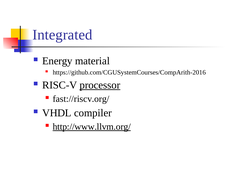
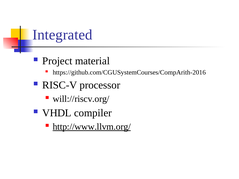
Energy: Energy -> Project
processor underline: present -> none
fast://riscv.org/: fast://riscv.org/ -> will://riscv.org/
